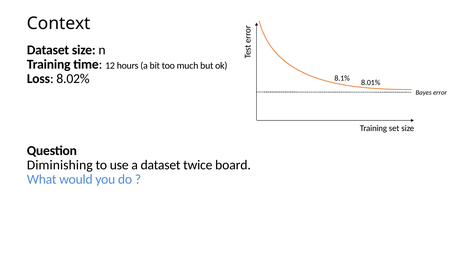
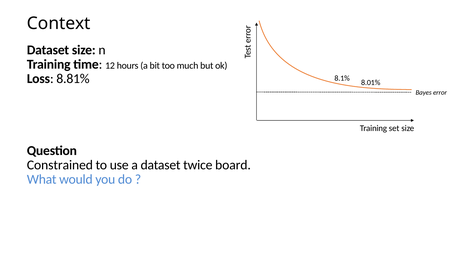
8.02%: 8.02% -> 8.81%
Diminishing: Diminishing -> Constrained
